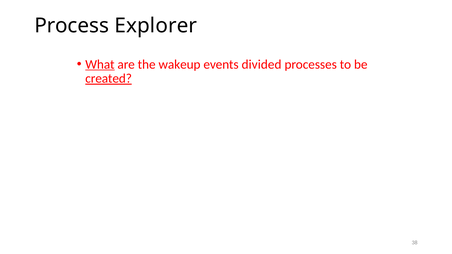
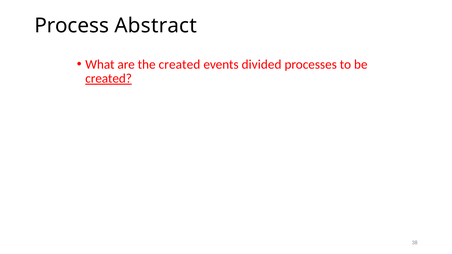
Explorer: Explorer -> Abstract
What underline: present -> none
the wakeup: wakeup -> created
